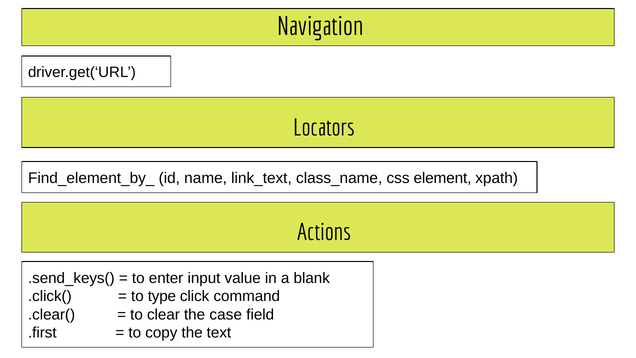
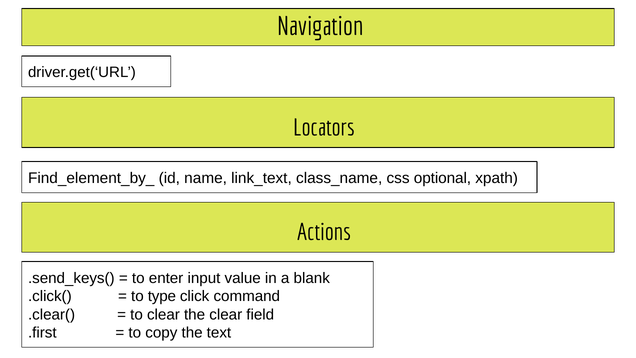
element: element -> optional
the case: case -> clear
